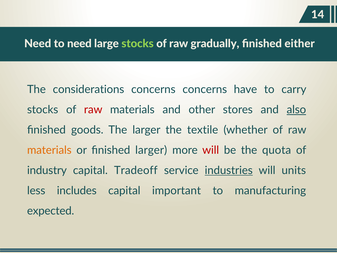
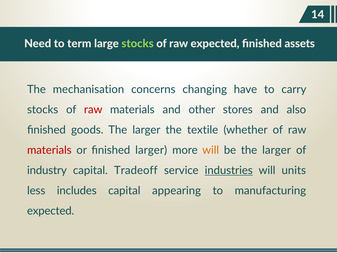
to need: need -> term
raw gradually: gradually -> expected
either: either -> assets
considerations: considerations -> mechanisation
concerns concerns: concerns -> changing
also underline: present -> none
materials at (49, 150) colour: orange -> red
will at (211, 150) colour: red -> orange
be the quota: quota -> larger
important: important -> appearing
